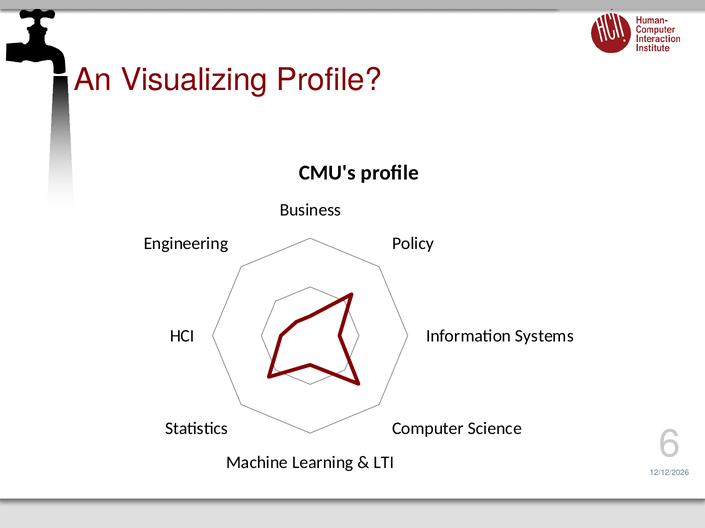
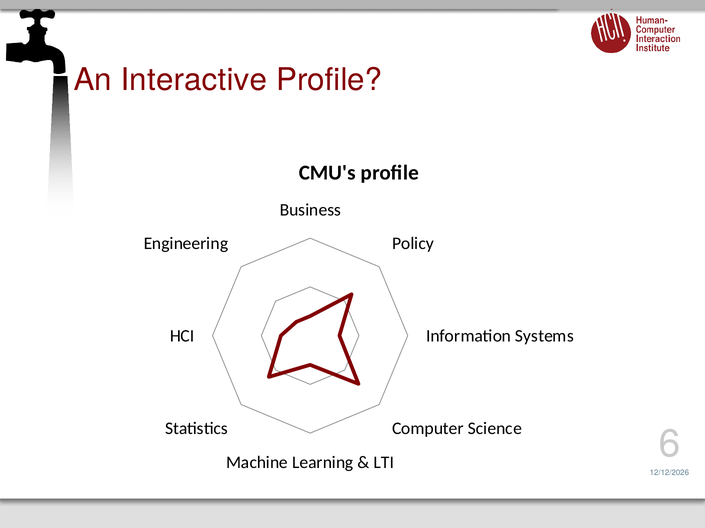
Visualizing: Visualizing -> Interactive
